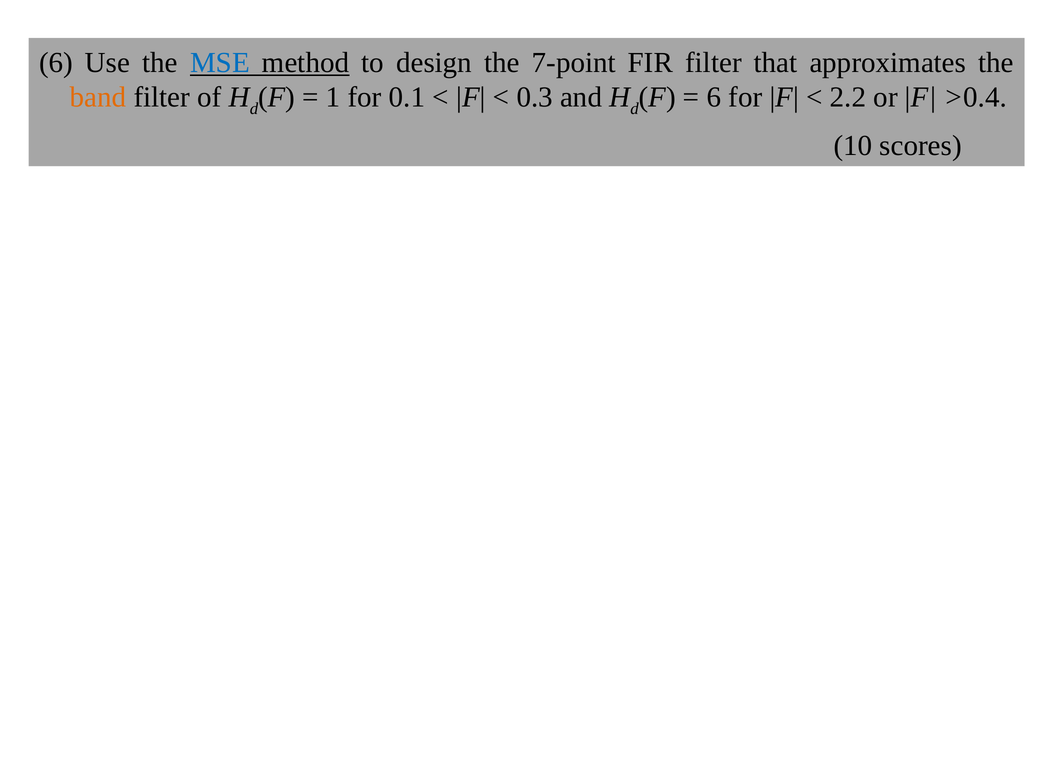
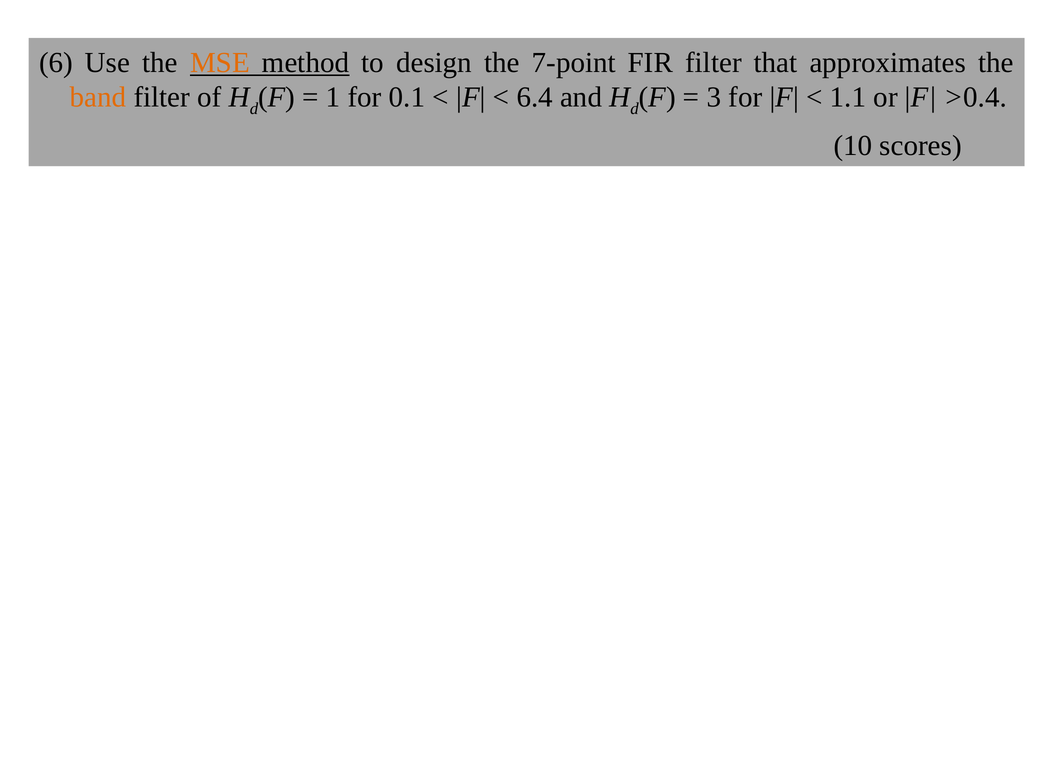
MSE colour: blue -> orange
0.3: 0.3 -> 6.4
6 at (714, 97): 6 -> 3
2.2: 2.2 -> 1.1
